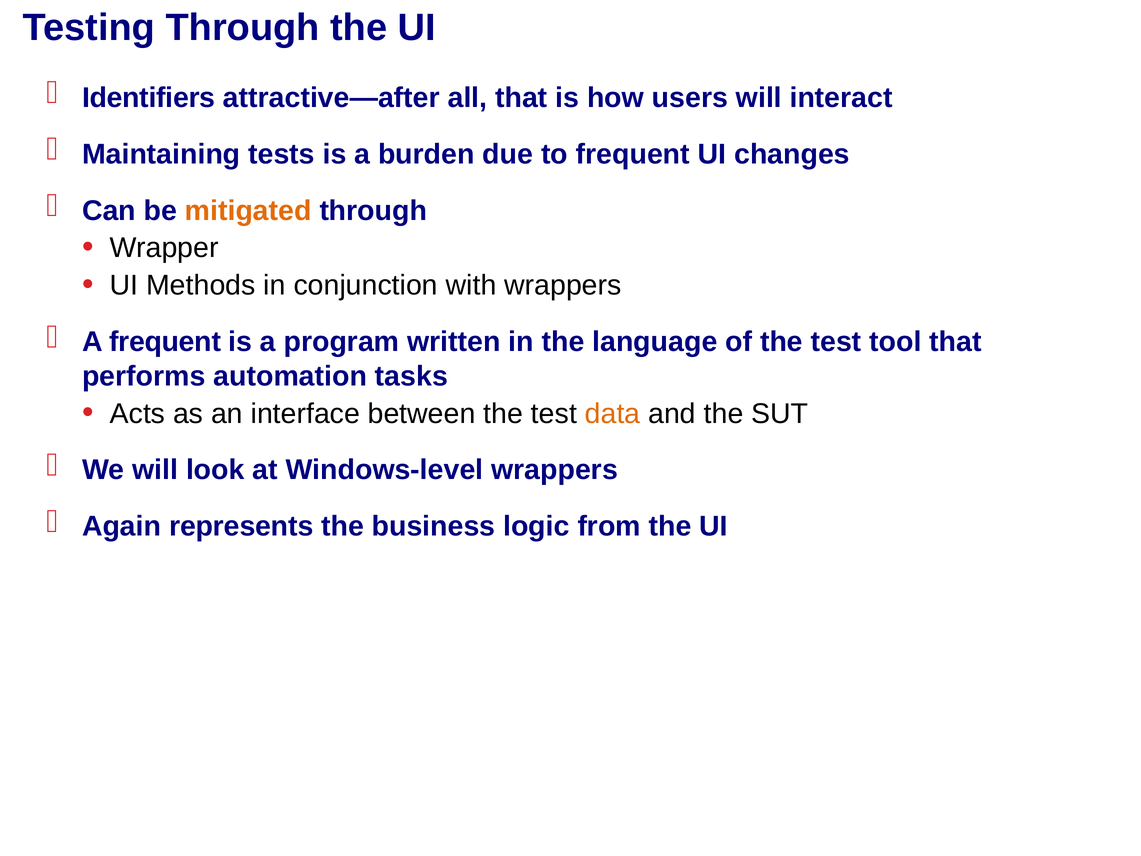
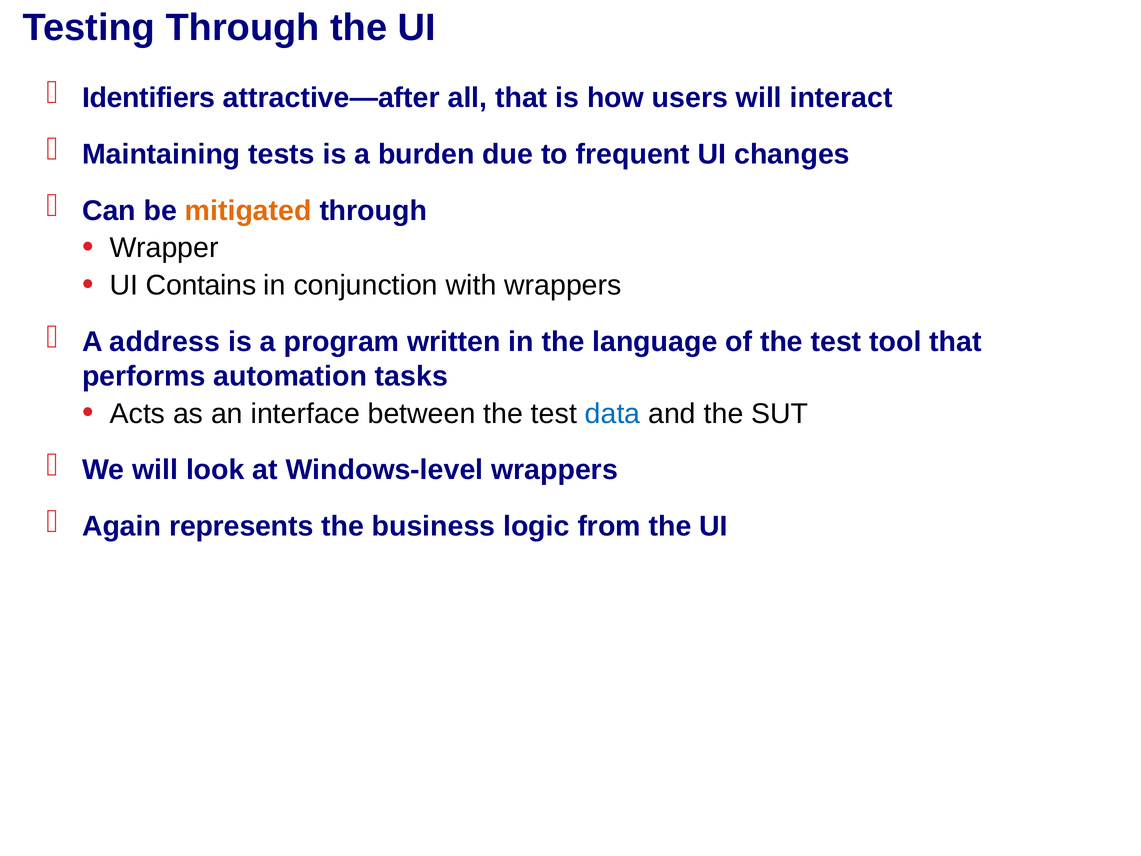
Methods: Methods -> Contains
A frequent: frequent -> address
data colour: orange -> blue
